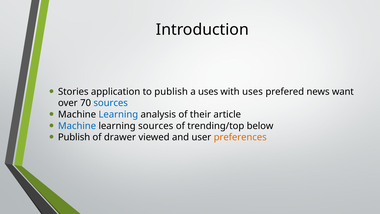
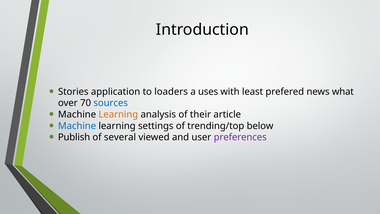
to publish: publish -> loaders
with uses: uses -> least
want: want -> what
Learning at (118, 114) colour: blue -> orange
learning sources: sources -> settings
drawer: drawer -> several
preferences colour: orange -> purple
